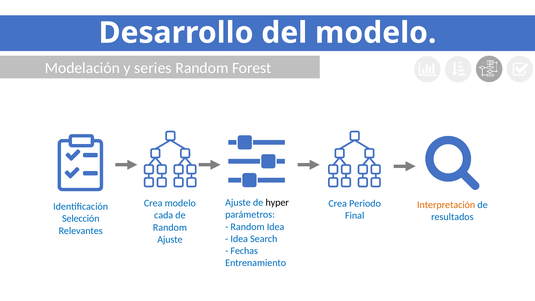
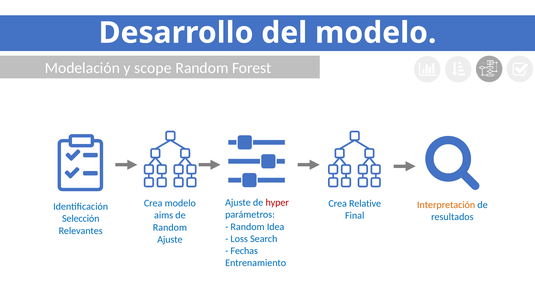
series: series -> scope
hyper colour: black -> red
Periodo: Periodo -> Relative
cada: cada -> aims
Idea at (239, 239): Idea -> Loss
